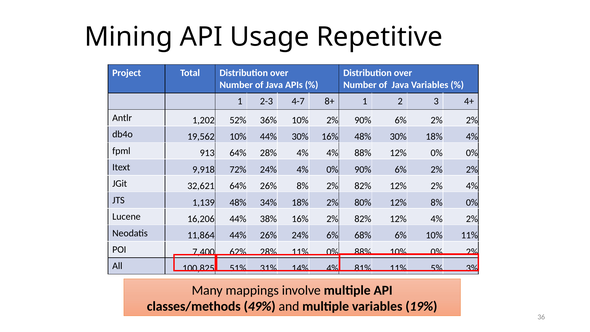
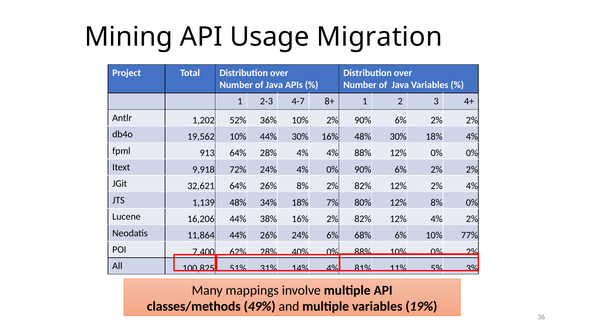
Repetitive: Repetitive -> Migration
18% 2%: 2% -> 7%
10% 11%: 11% -> 77%
28% 11%: 11% -> 40%
